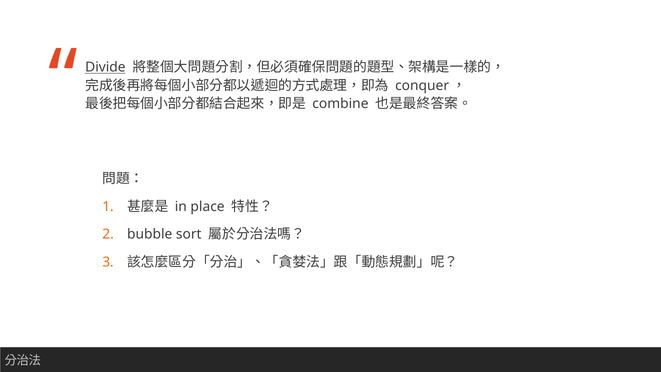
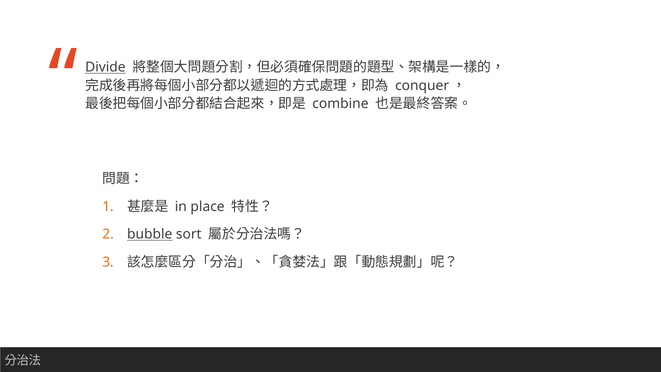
bubble underline: none -> present
